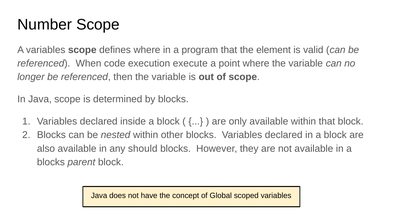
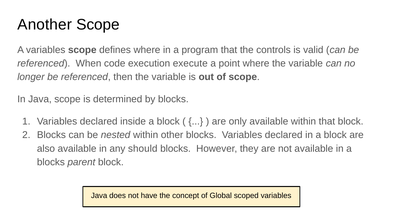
Number: Number -> Another
element: element -> controls
